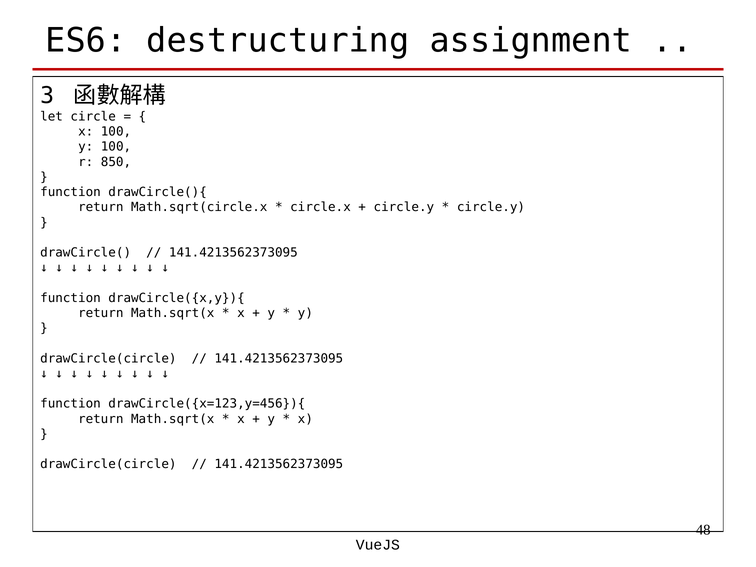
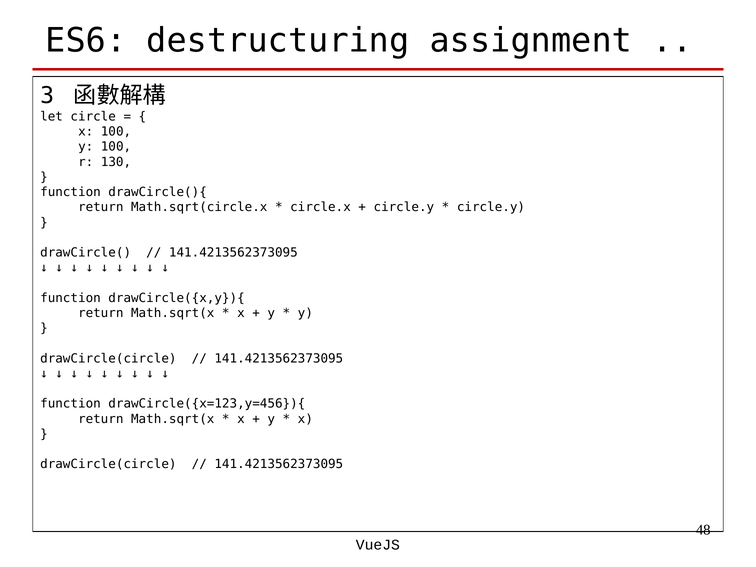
850: 850 -> 130
